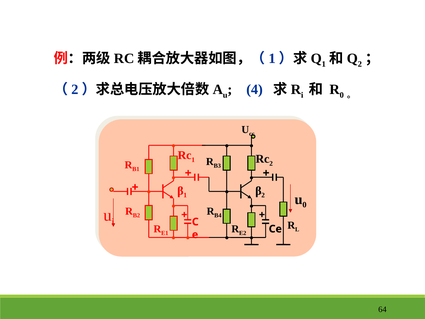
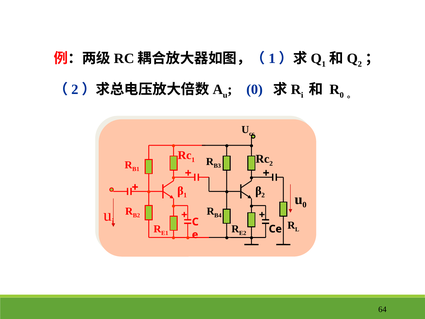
4 at (255, 90): 4 -> 0
